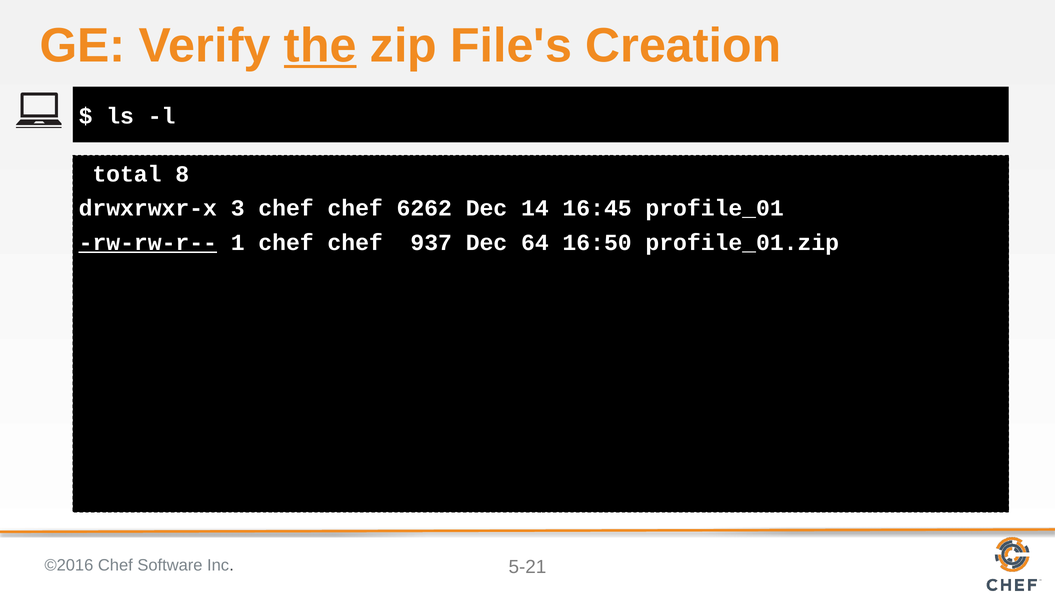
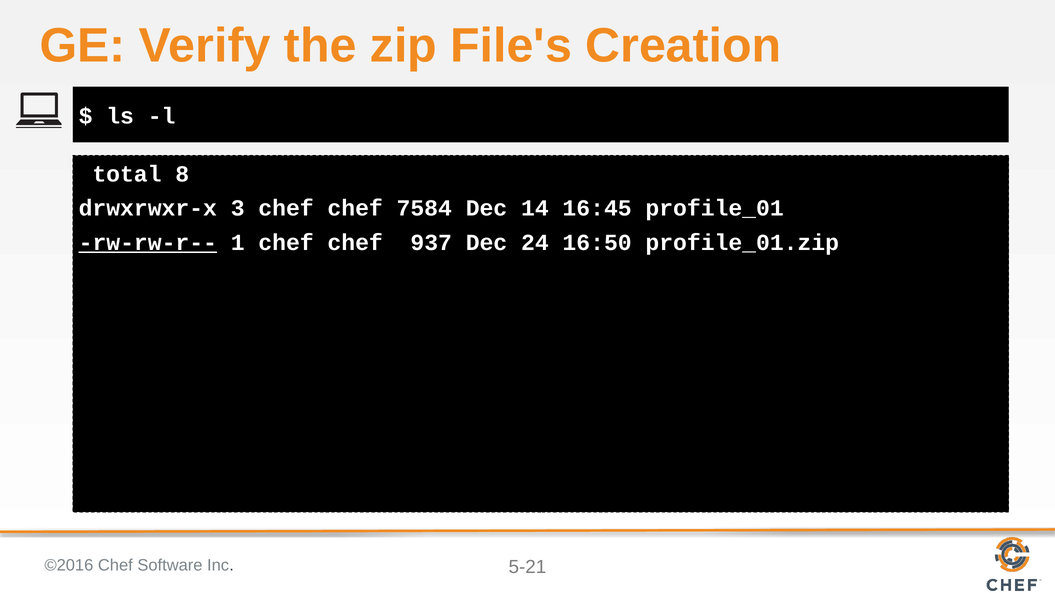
the underline: present -> none
6262: 6262 -> 7584
64: 64 -> 24
